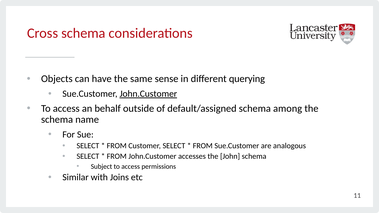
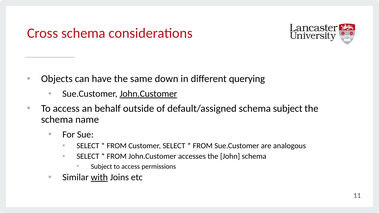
sense: sense -> down
schema among: among -> subject
with underline: none -> present
